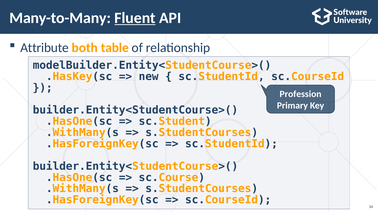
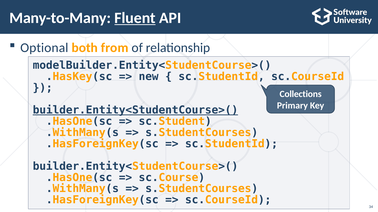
Attribute: Attribute -> Optional
table: table -> from
Profession: Profession -> Collections
builder.Entity<StudentCourse>( at (135, 110) underline: none -> present
